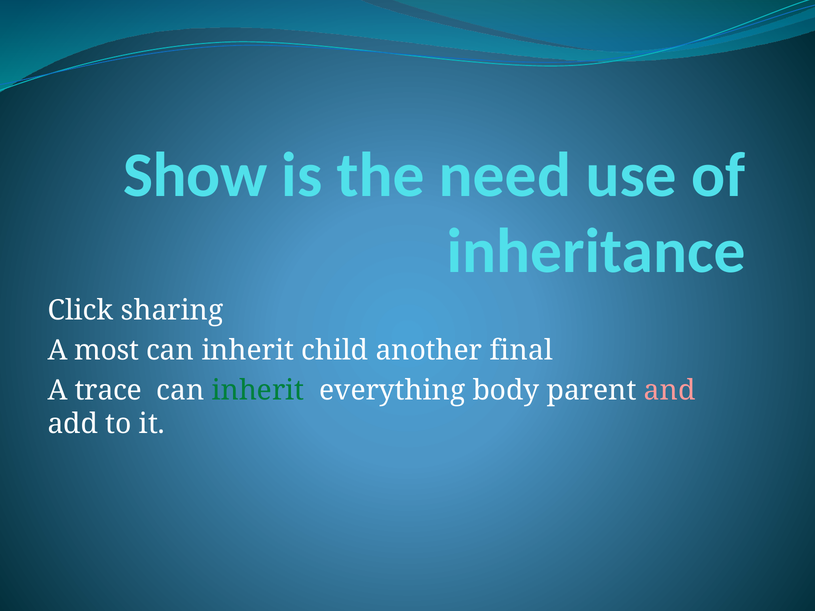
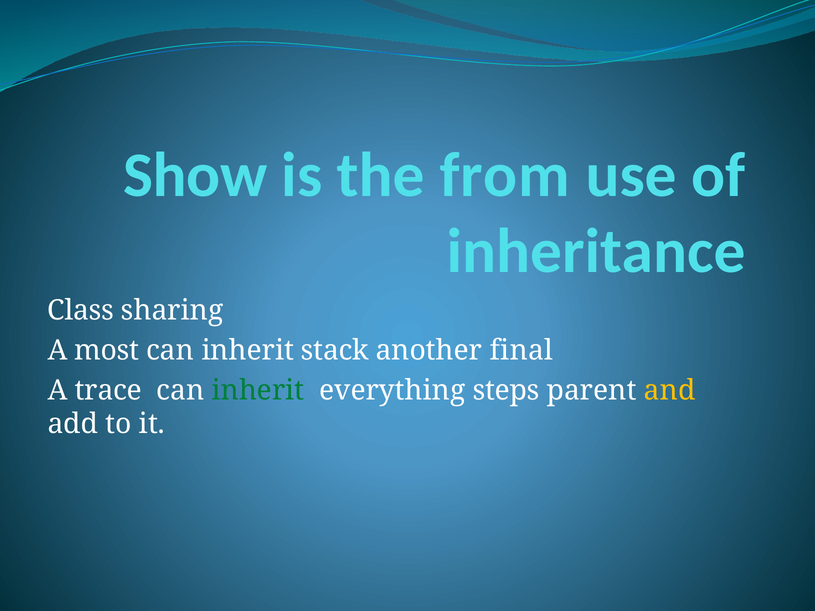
need: need -> from
Click: Click -> Class
child: child -> stack
body: body -> steps
and colour: pink -> yellow
